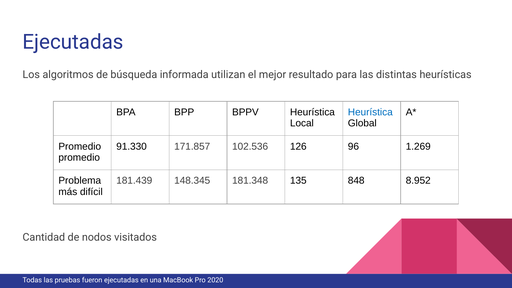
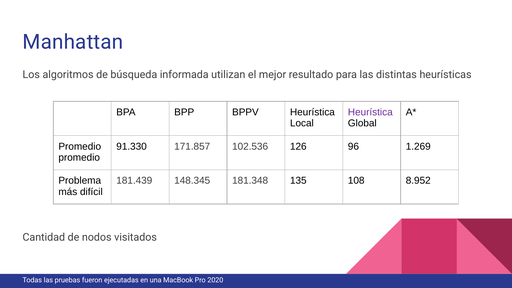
Ejecutadas at (73, 42): Ejecutadas -> Manhattan
Heurística at (370, 112) colour: blue -> purple
848: 848 -> 108
